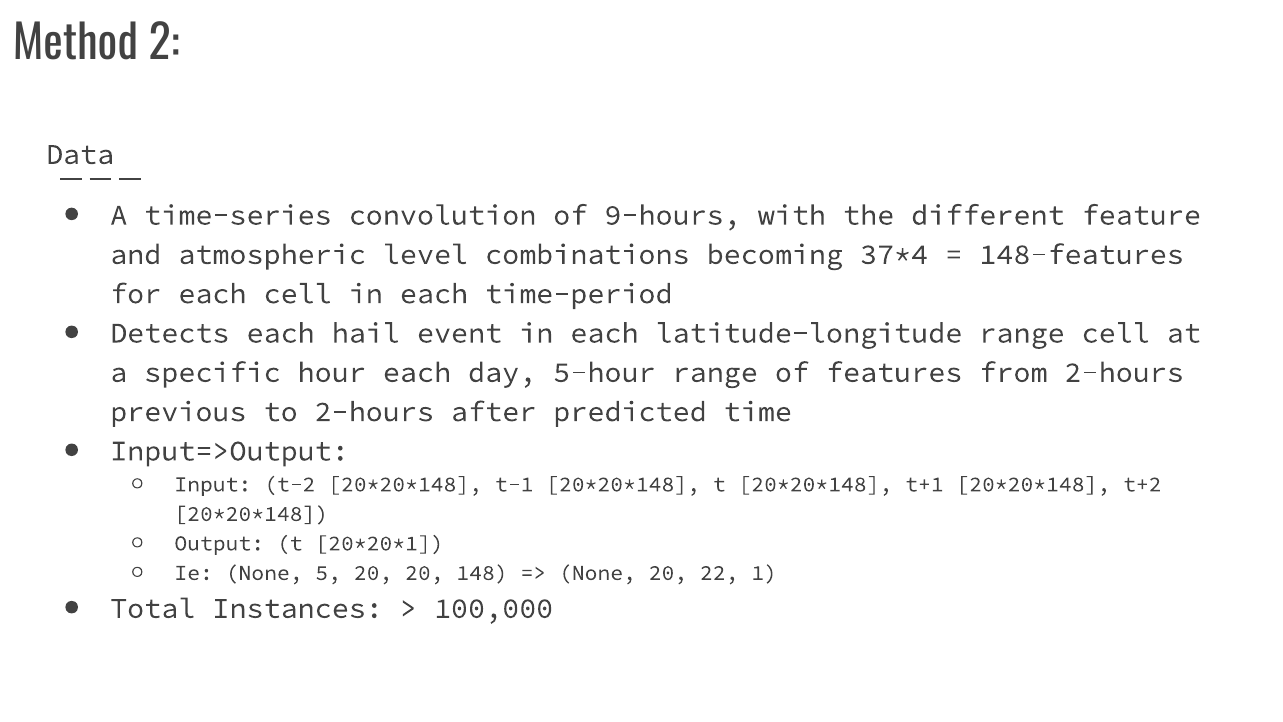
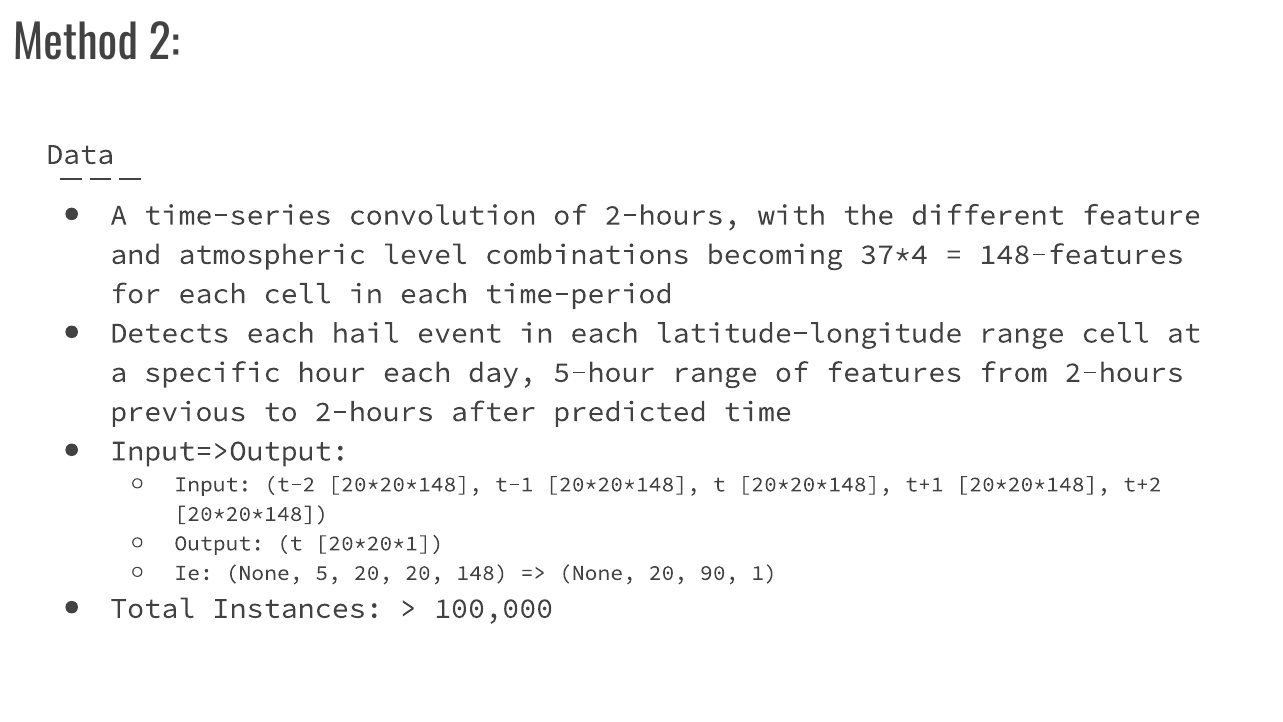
of 9-hours: 9-hours -> 2-hours
22: 22 -> 90
